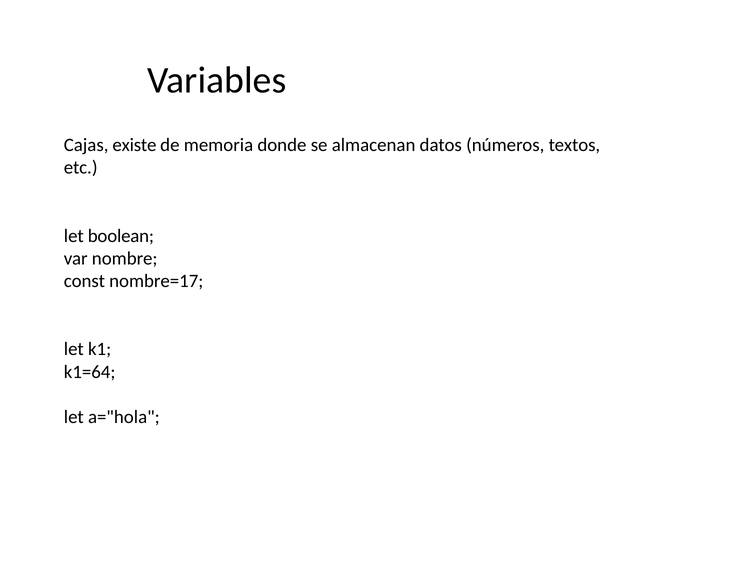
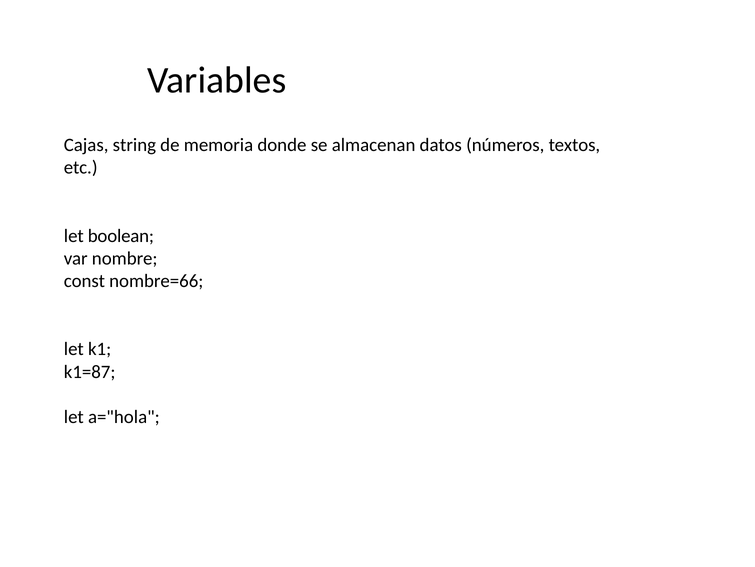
existe: existe -> string
nombre=17: nombre=17 -> nombre=66
k1=64: k1=64 -> k1=87
